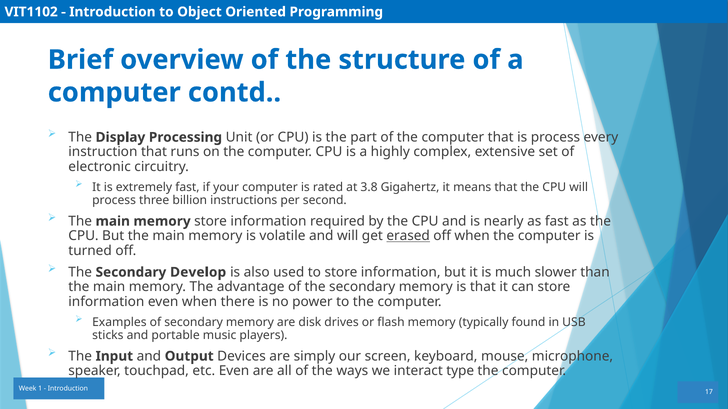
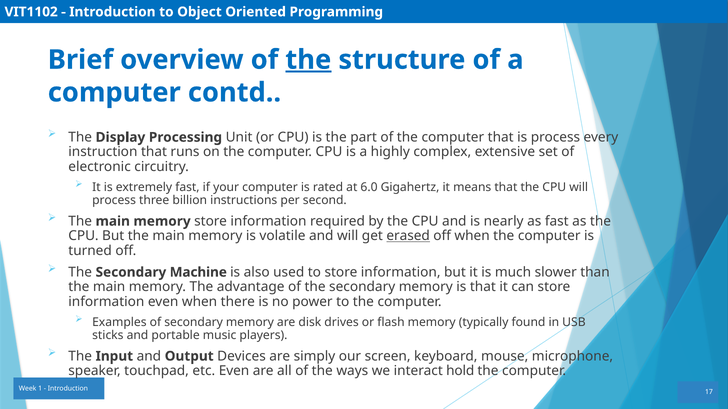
the at (308, 60) underline: none -> present
3.8: 3.8 -> 6.0
Develop: Develop -> Machine
type: type -> hold
